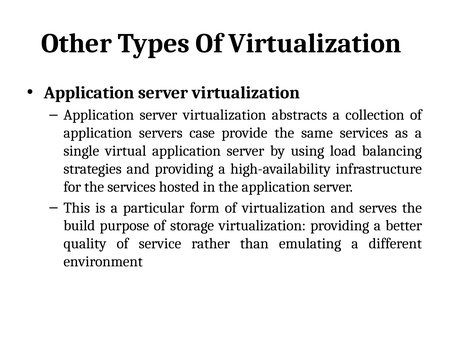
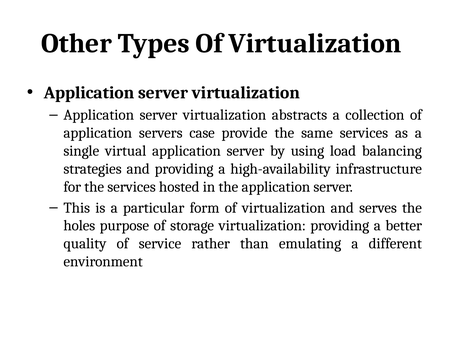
build: build -> holes
